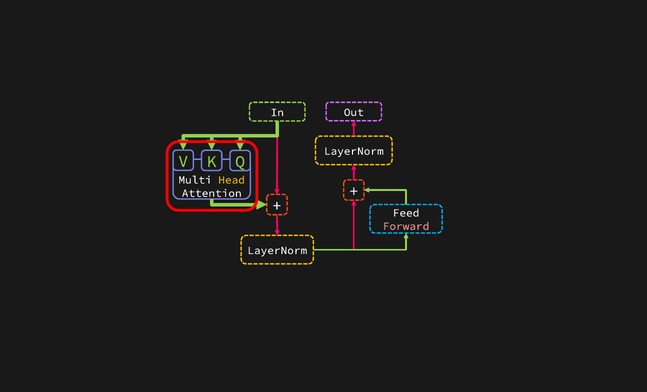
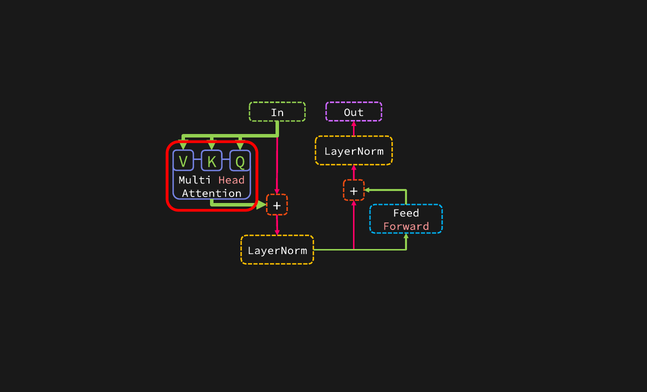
Head colour: yellow -> pink
